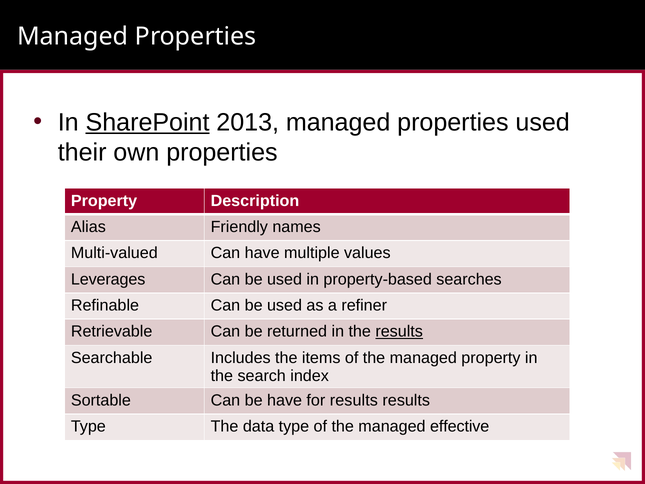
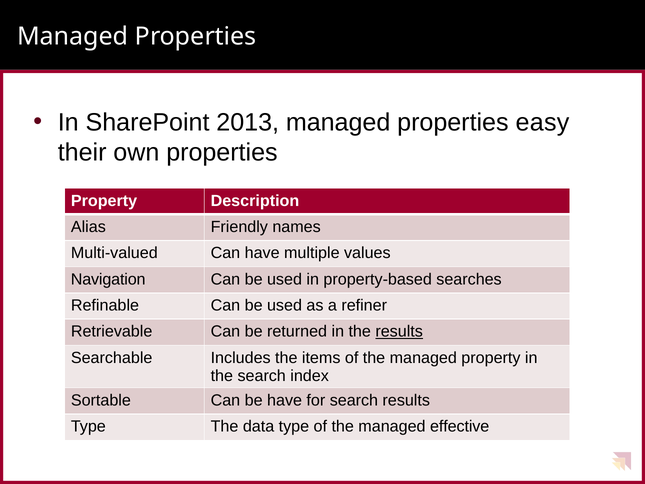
SharePoint underline: present -> none
properties used: used -> easy
Leverages: Leverages -> Navigation
for results: results -> search
